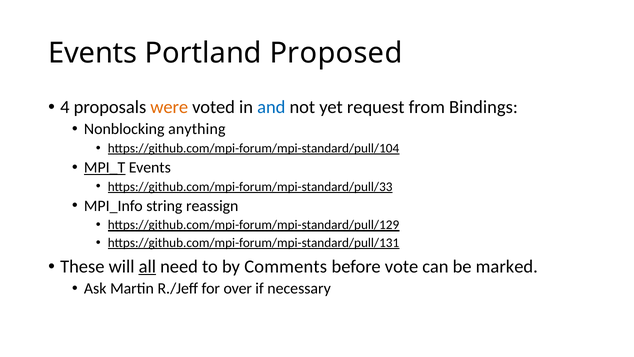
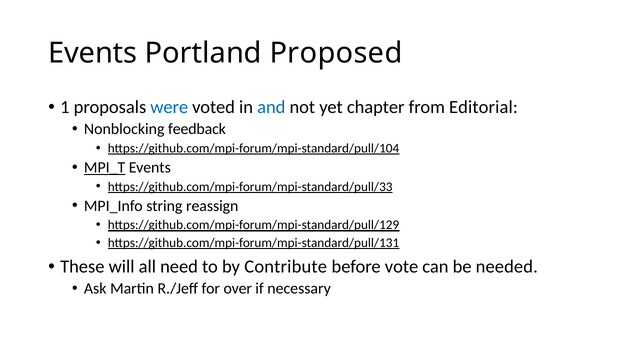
4: 4 -> 1
were colour: orange -> blue
request: request -> chapter
Bindings: Bindings -> Editorial
anything: anything -> feedback
all underline: present -> none
Comments: Comments -> Contribute
marked: marked -> needed
